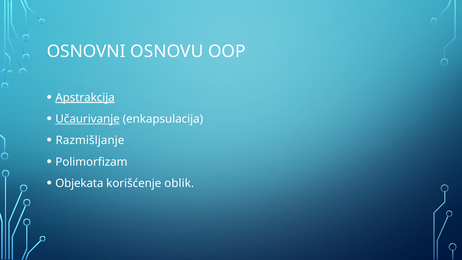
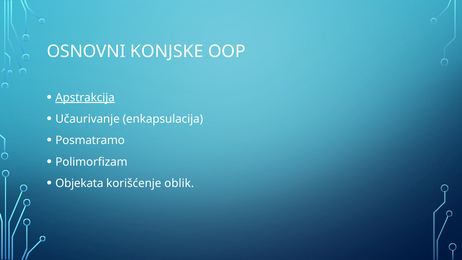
OSNOVU: OSNOVU -> KONJSKE
Učaurivanje underline: present -> none
Razmišljanje: Razmišljanje -> Posmatramo
